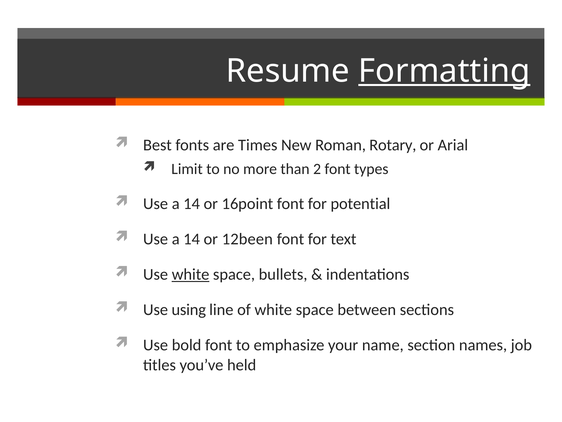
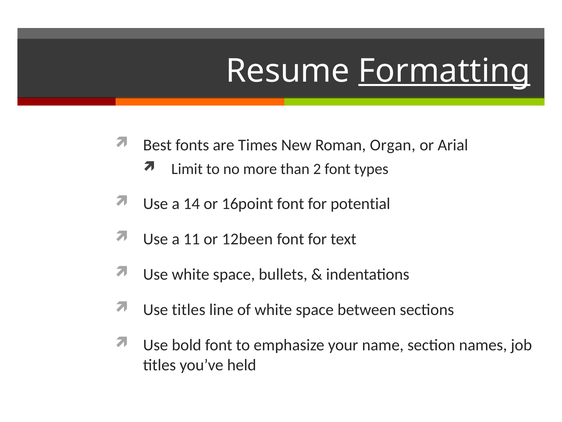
Rotary: Rotary -> Organ
14 at (192, 239): 14 -> 11
white at (191, 274) underline: present -> none
Use using: using -> titles
